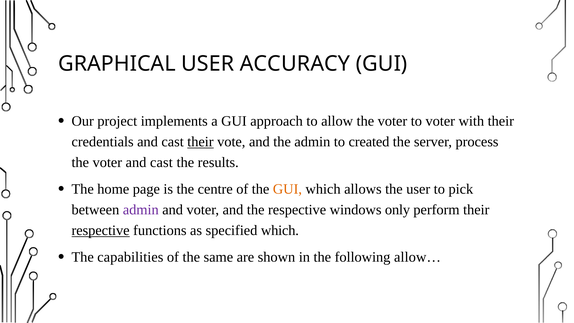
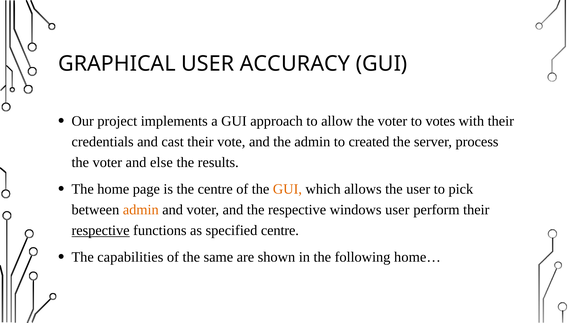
to voter: voter -> votes
their at (200, 142) underline: present -> none
voter and cast: cast -> else
admin at (141, 210) colour: purple -> orange
windows only: only -> user
specified which: which -> centre
allow…: allow… -> home…
